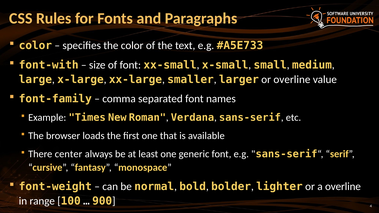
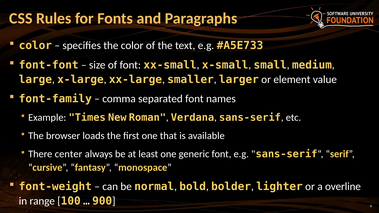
font-with: font-with -> font-font
or overline: overline -> element
